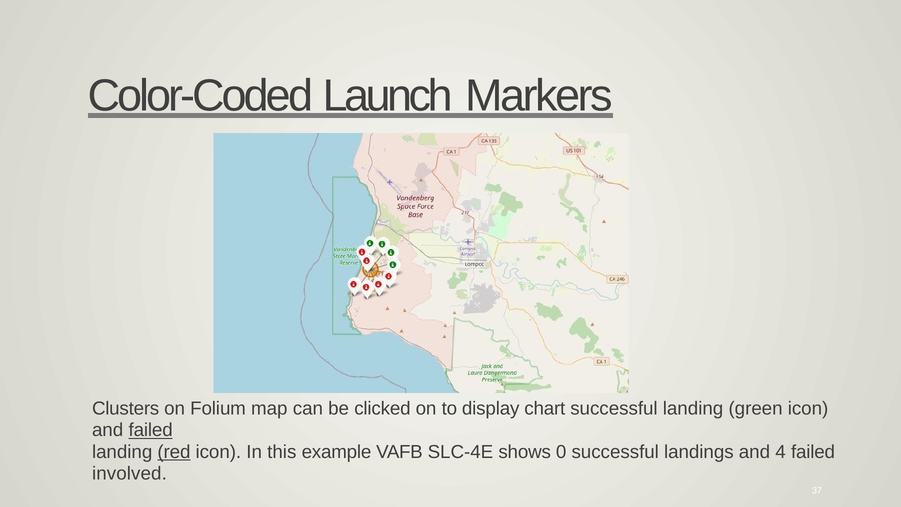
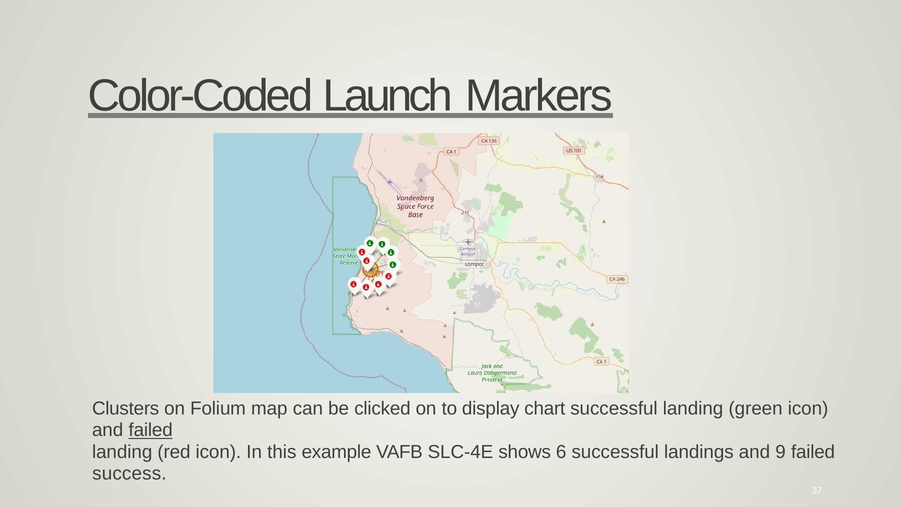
red underline: present -> none
0: 0 -> 6
4: 4 -> 9
involved: involved -> success
